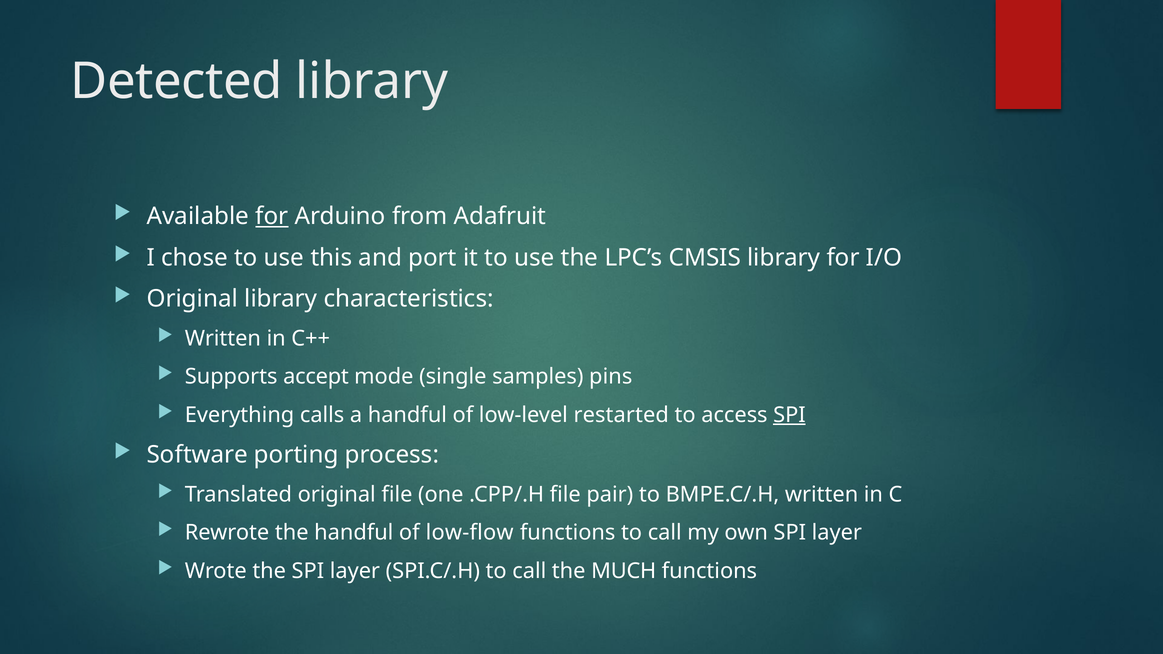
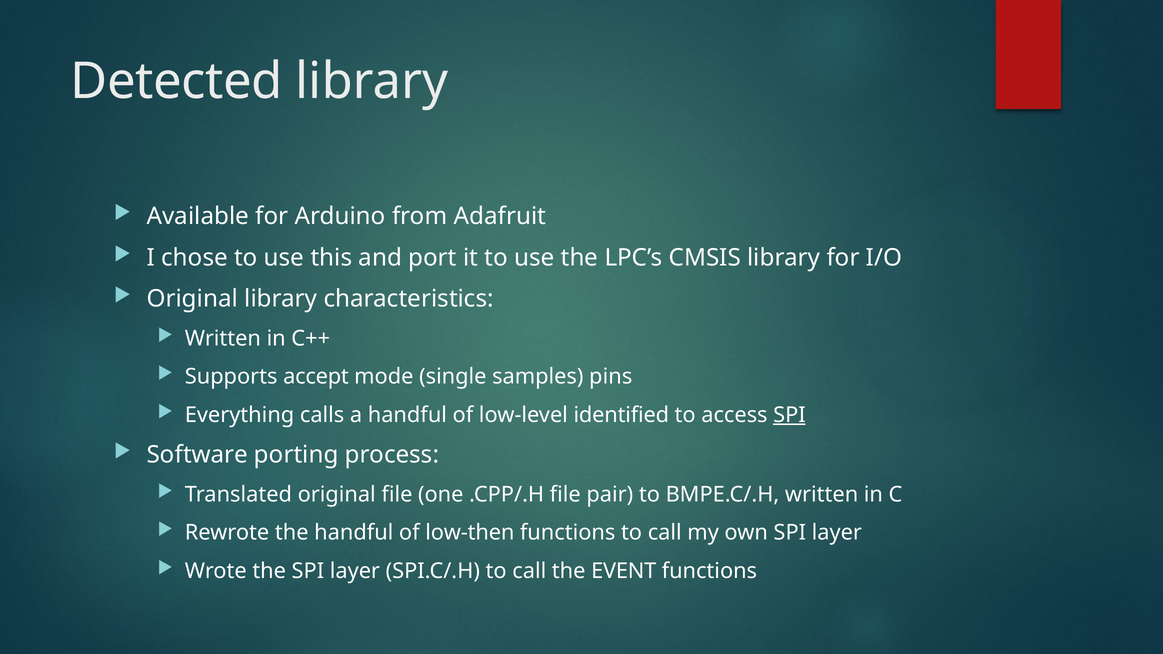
for at (272, 216) underline: present -> none
restarted: restarted -> identified
low-flow: low-flow -> low-then
MUCH: MUCH -> EVENT
